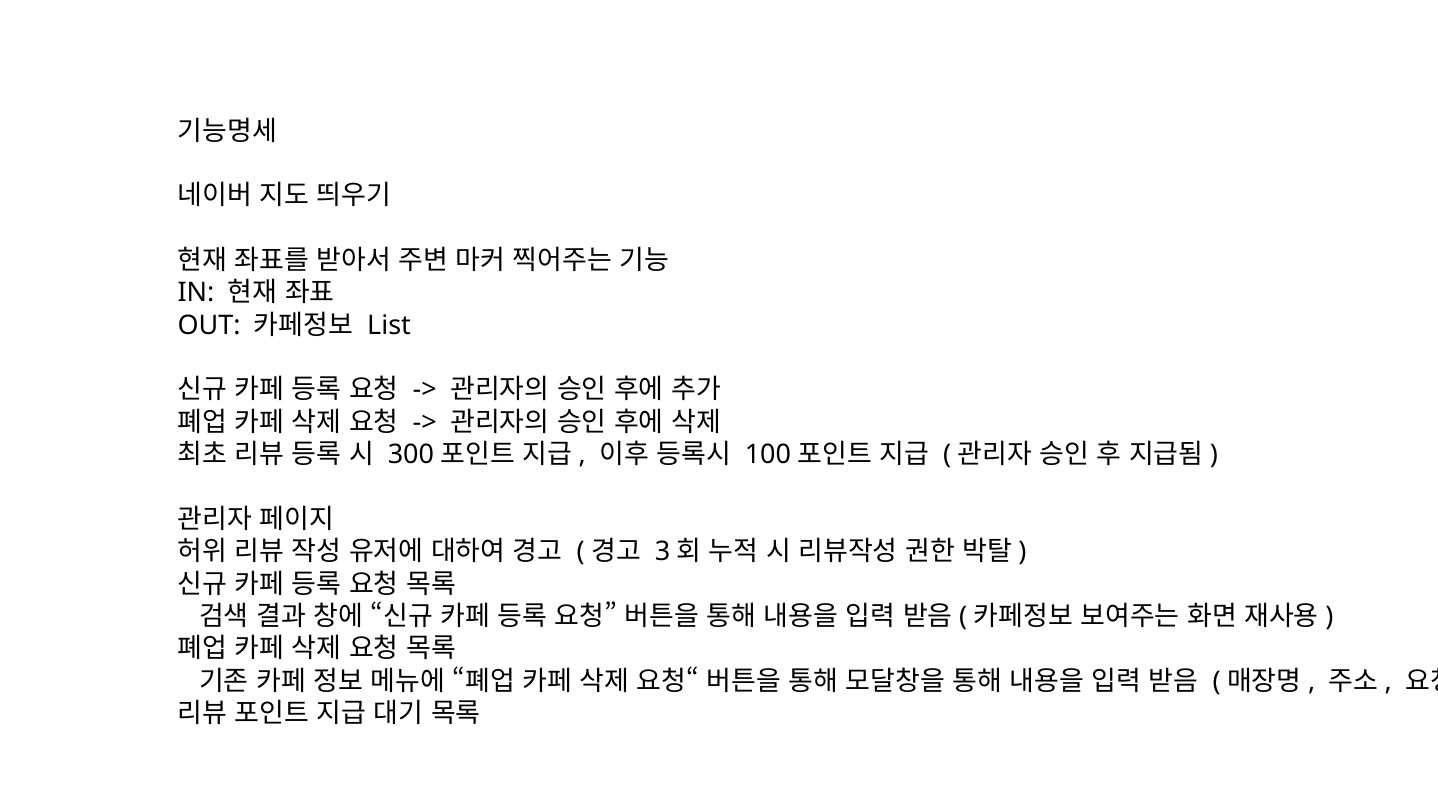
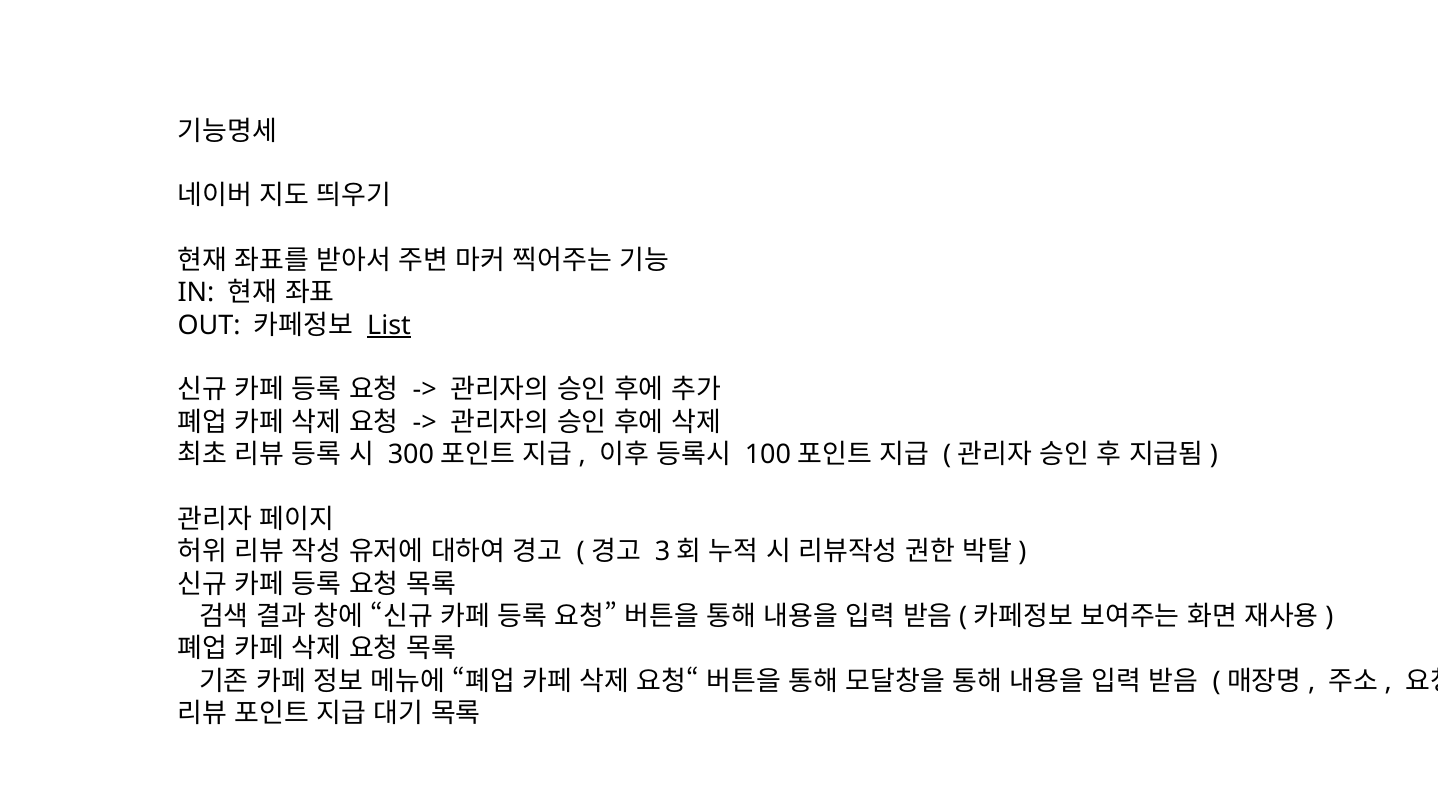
List underline: none -> present
